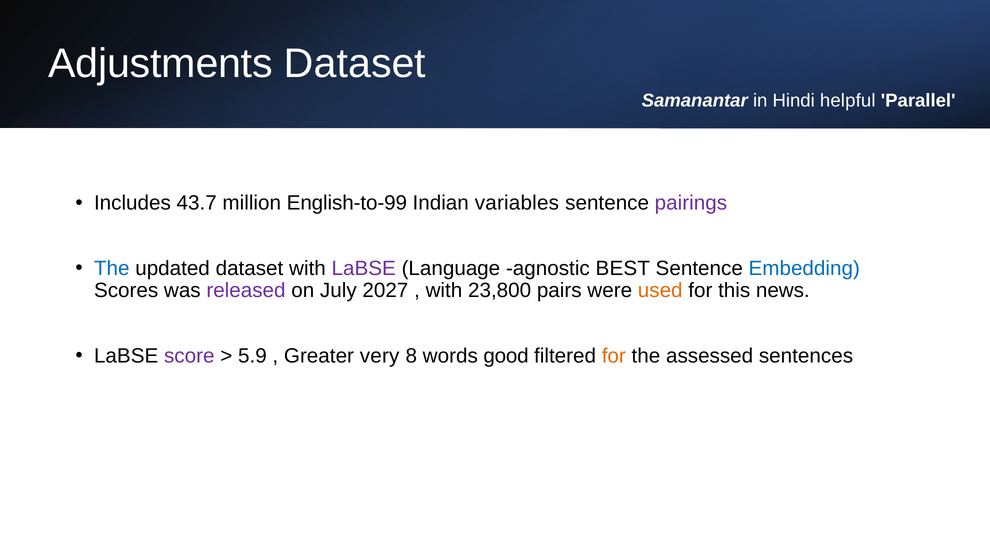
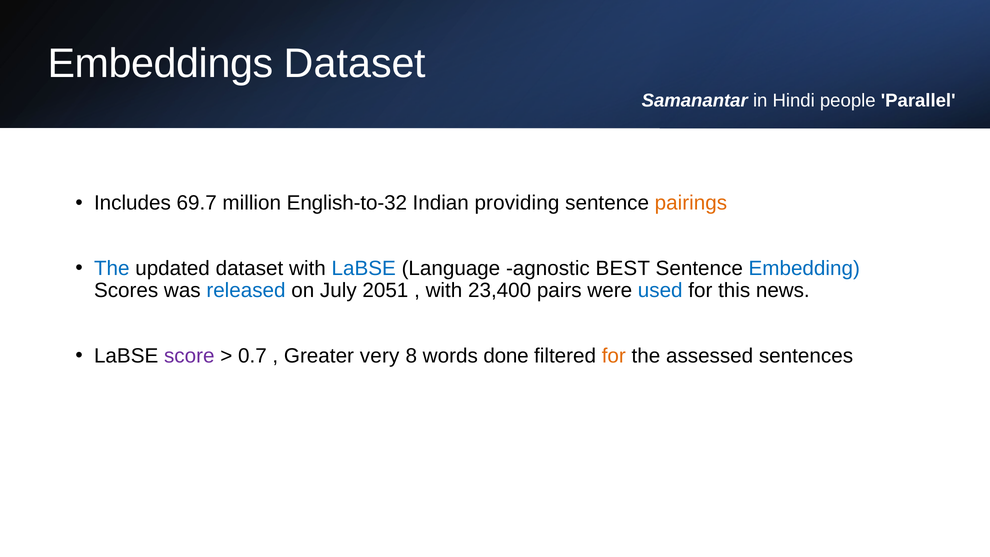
Adjustments: Adjustments -> Embeddings
helpful: helpful -> people
43.7: 43.7 -> 69.7
English-to-99: English-to-99 -> English-to-32
variables: variables -> providing
pairings colour: purple -> orange
LaBSE at (364, 268) colour: purple -> blue
released colour: purple -> blue
2027: 2027 -> 2051
23,800: 23,800 -> 23,400
used colour: orange -> blue
5.9: 5.9 -> 0.7
good: good -> done
